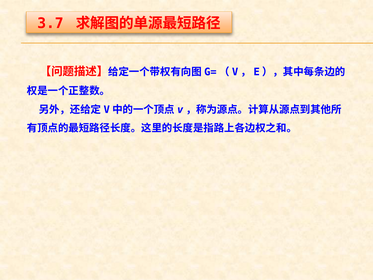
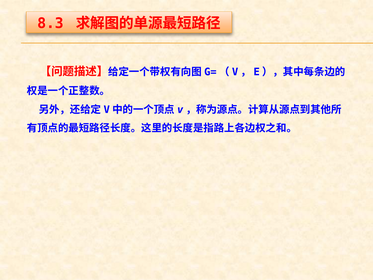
3.7: 3.7 -> 8.3
